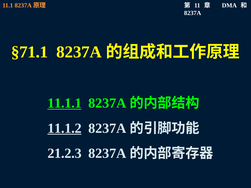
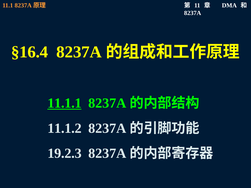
§71.1: §71.1 -> §16.4
11.1.2 underline: present -> none
21.2.3: 21.2.3 -> 19.2.3
